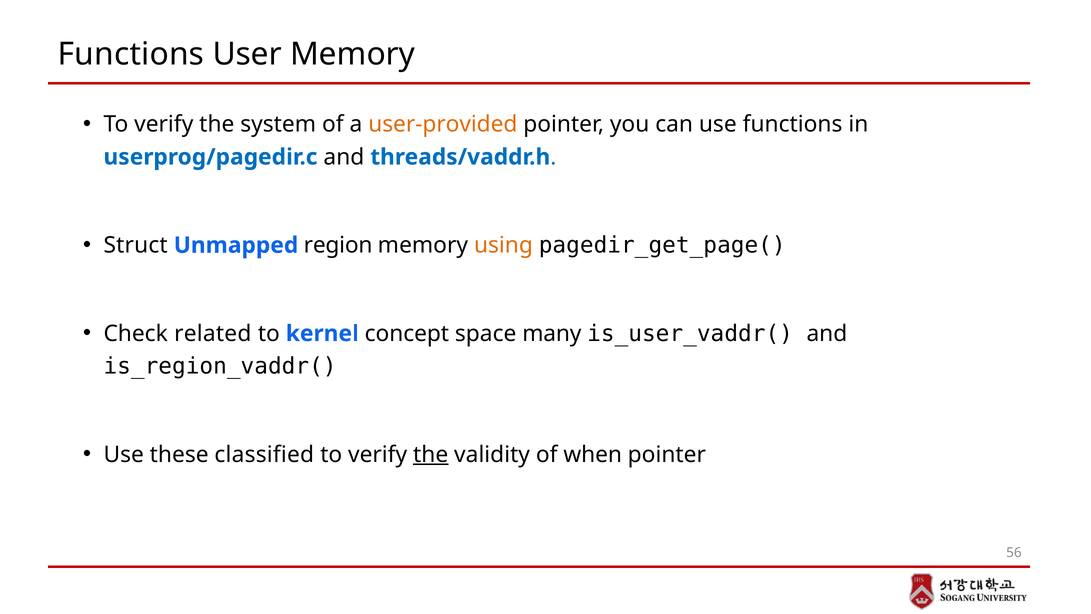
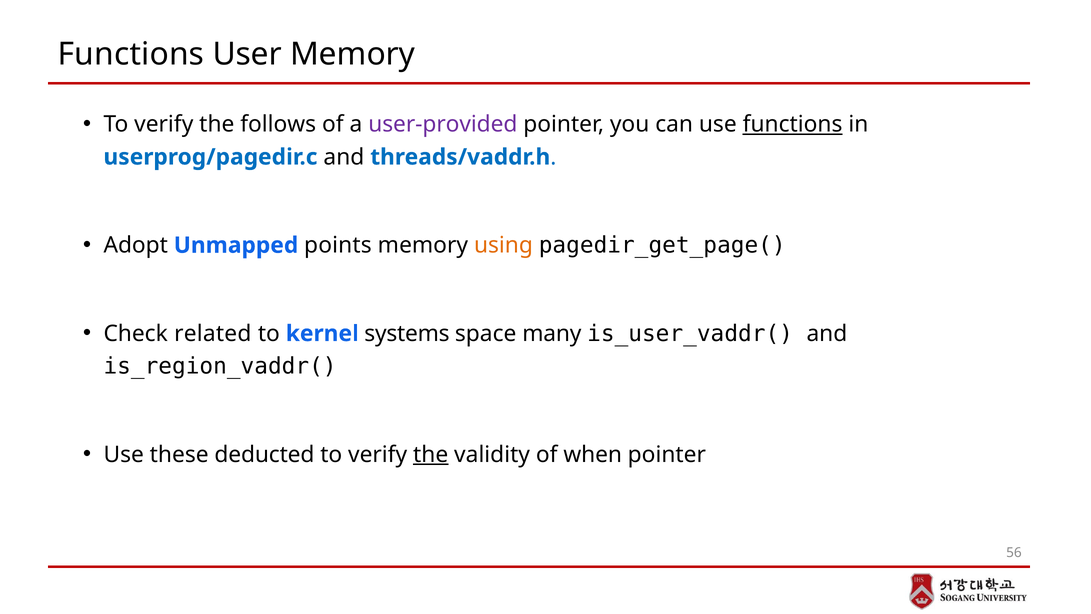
system: system -> follows
user-provided colour: orange -> purple
functions at (793, 124) underline: none -> present
Struct: Struct -> Adopt
region: region -> points
concept: concept -> systems
classified: classified -> deducted
